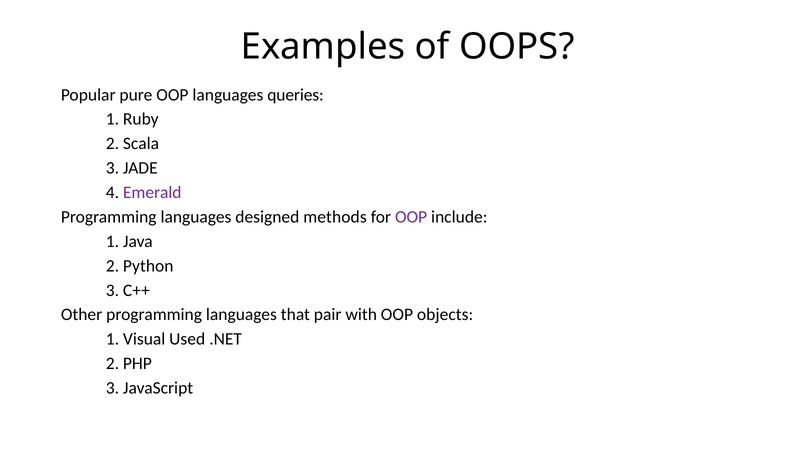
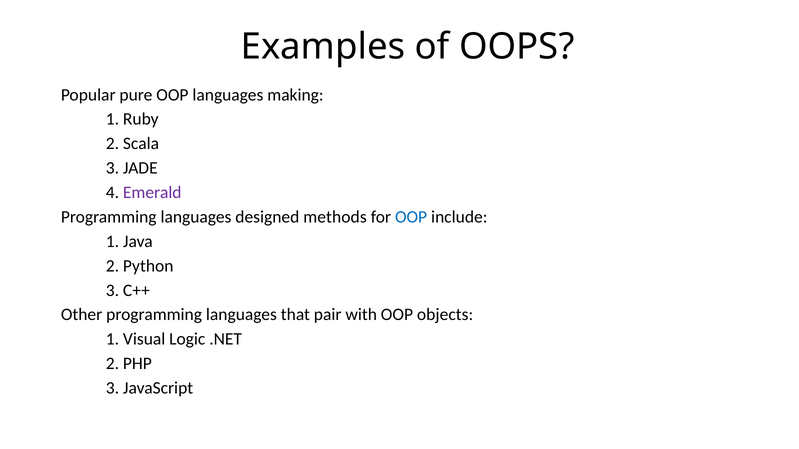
queries: queries -> making
OOP at (411, 217) colour: purple -> blue
Used: Used -> Logic
